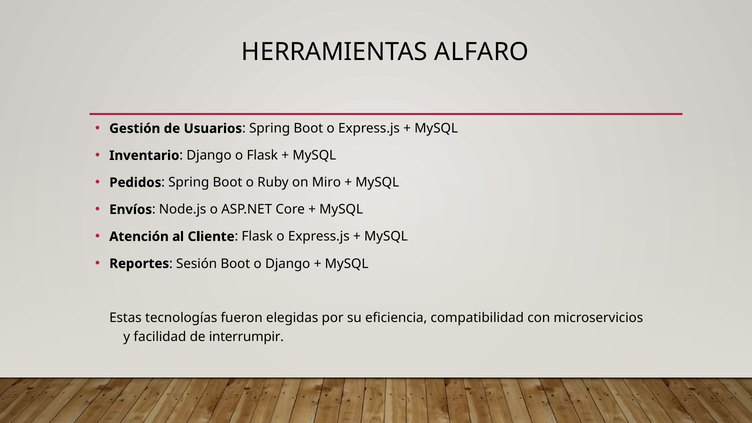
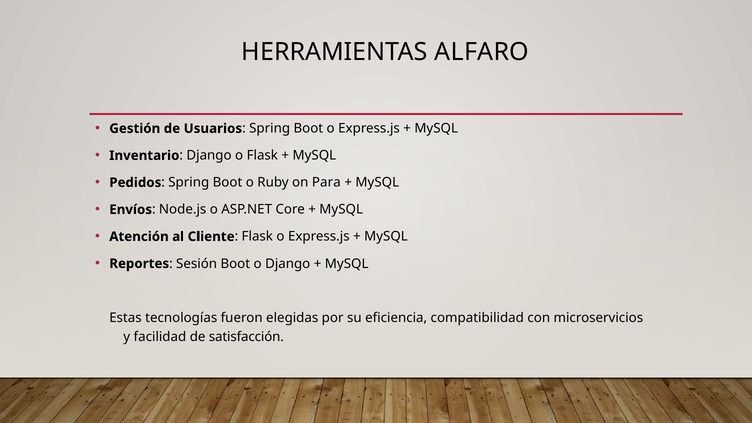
Miro: Miro -> Para
interrumpir: interrumpir -> satisfacción
